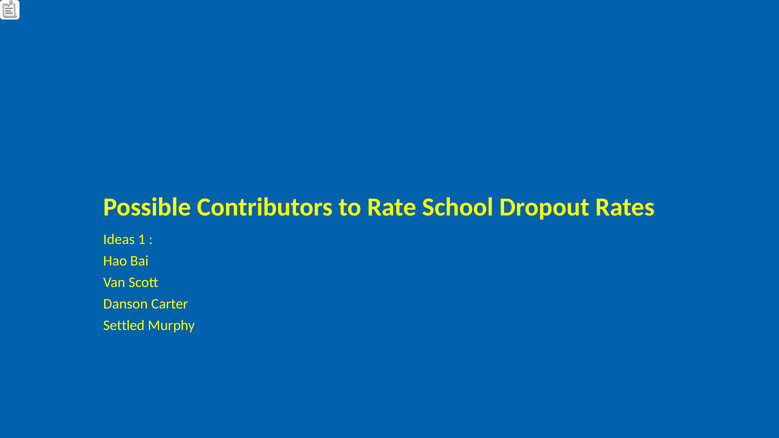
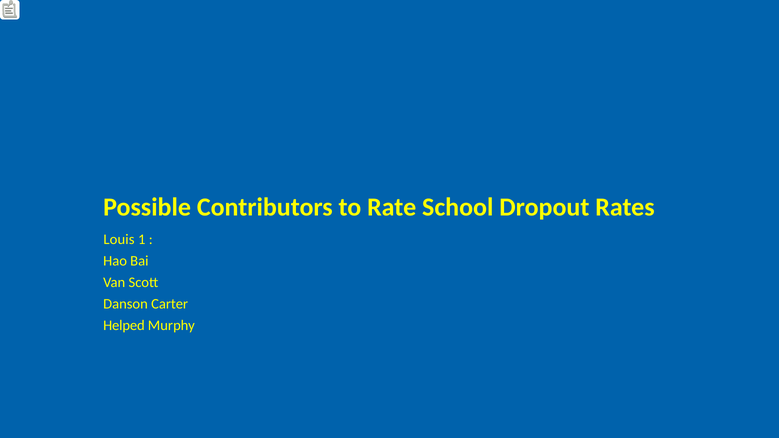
Ideas: Ideas -> Louis
Settled: Settled -> Helped
